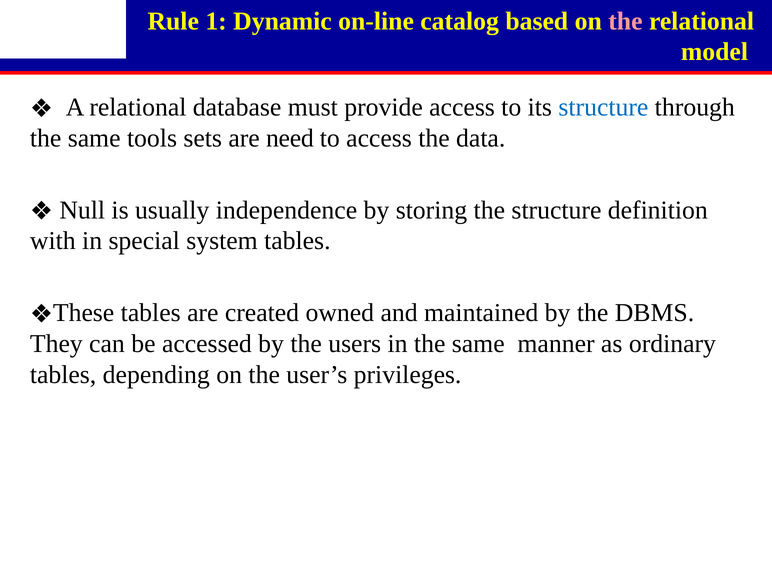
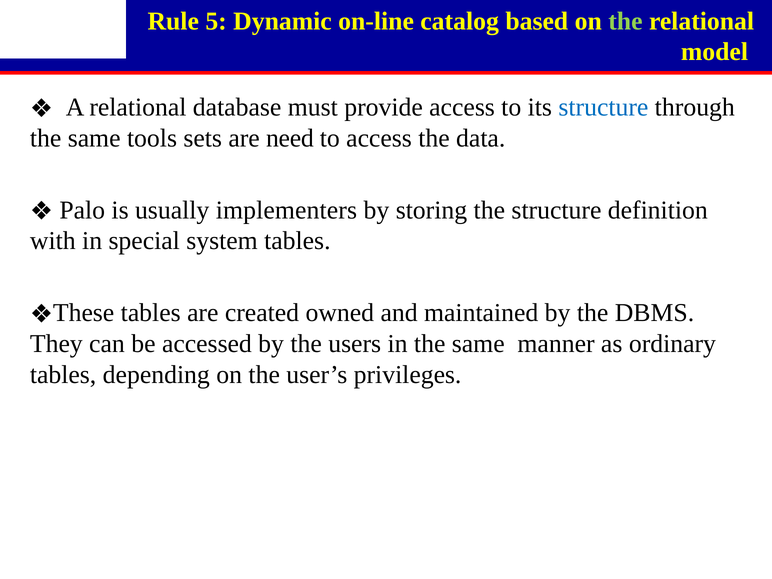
1: 1 -> 5
the at (625, 21) colour: pink -> light green
Null: Null -> Palo
independence: independence -> implementers
